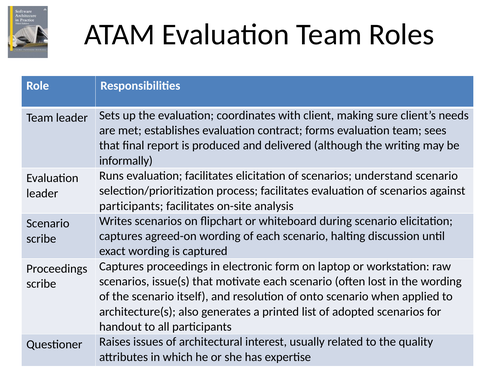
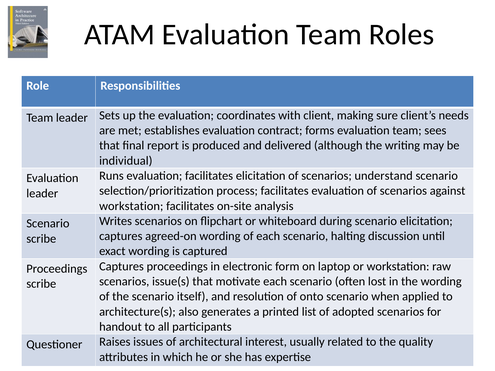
informally: informally -> individual
participants at (131, 206): participants -> workstation
